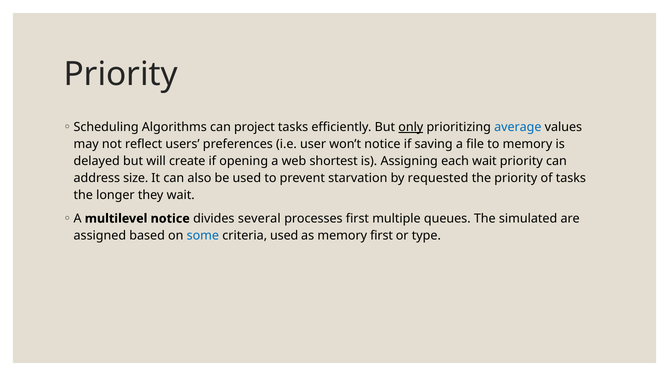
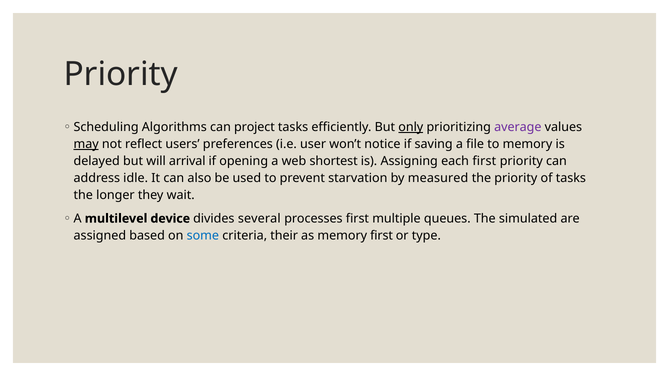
average colour: blue -> purple
may underline: none -> present
create: create -> arrival
each wait: wait -> first
size: size -> idle
requested: requested -> measured
multilevel notice: notice -> device
criteria used: used -> their
